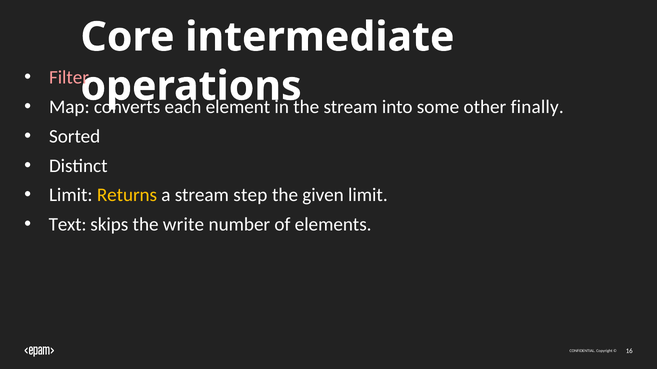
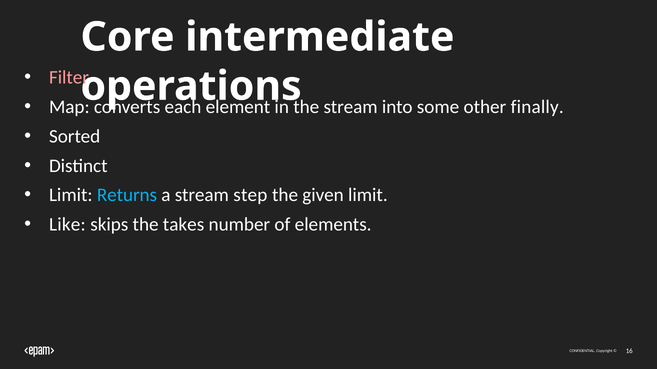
Returns colour: yellow -> light blue
Text: Text -> Like
write: write -> takes
